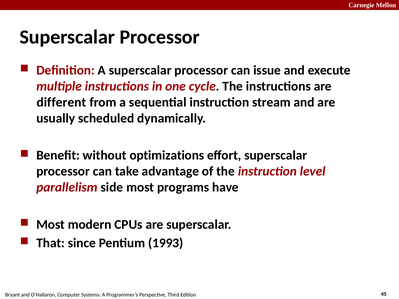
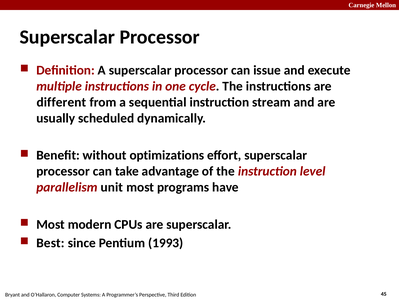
side: side -> unit
That: That -> Best
